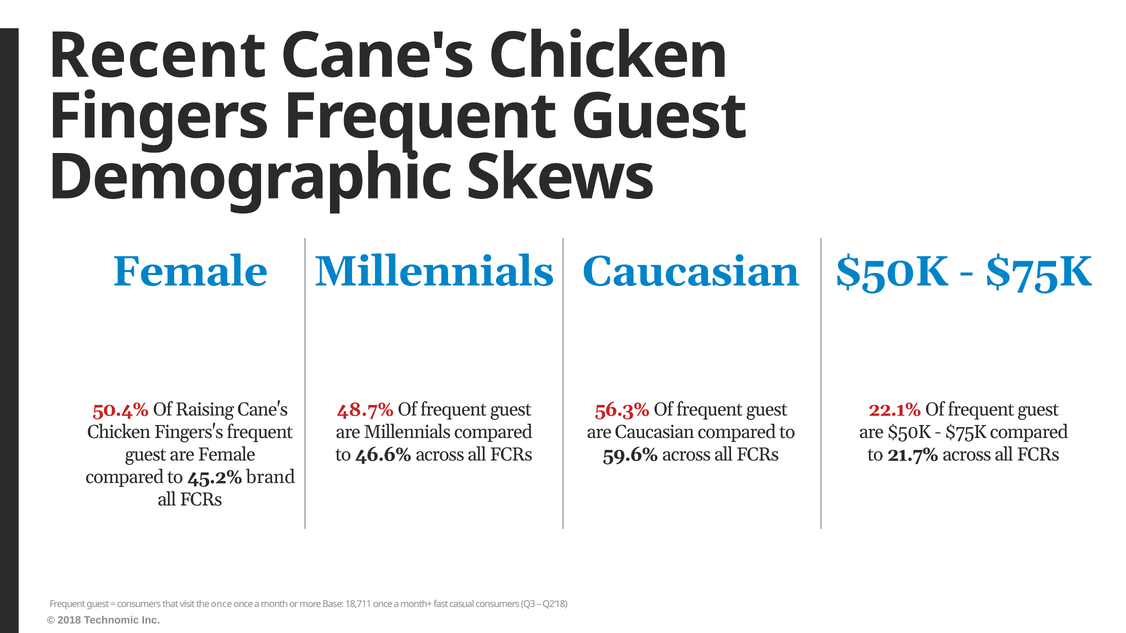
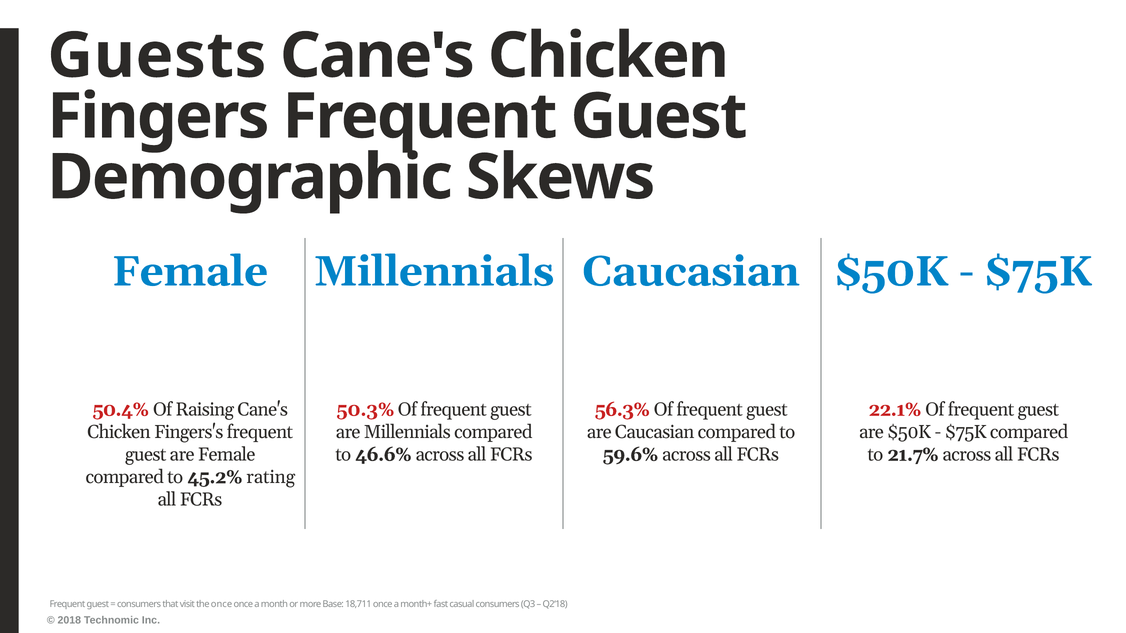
Recent: Recent -> Guests
48.7%: 48.7% -> 50.3%
brand: brand -> rating
